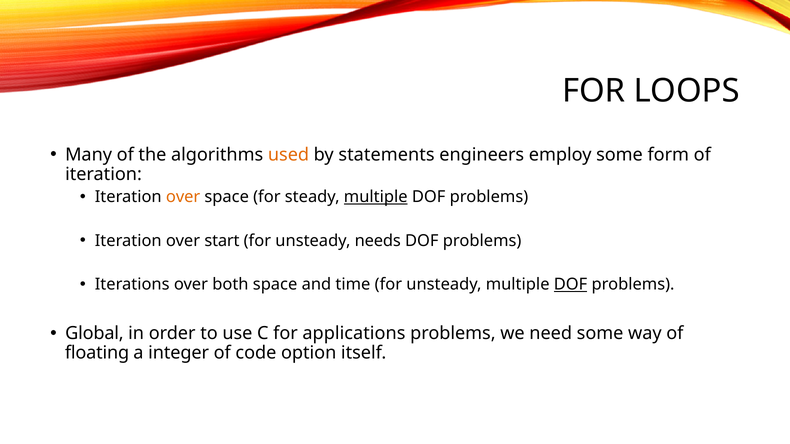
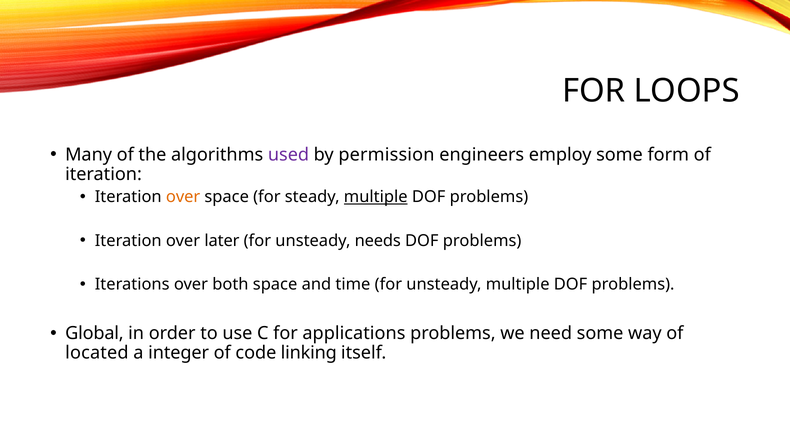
used colour: orange -> purple
statements: statements -> permission
start: start -> later
DOF at (571, 285) underline: present -> none
floating: floating -> located
option: option -> linking
